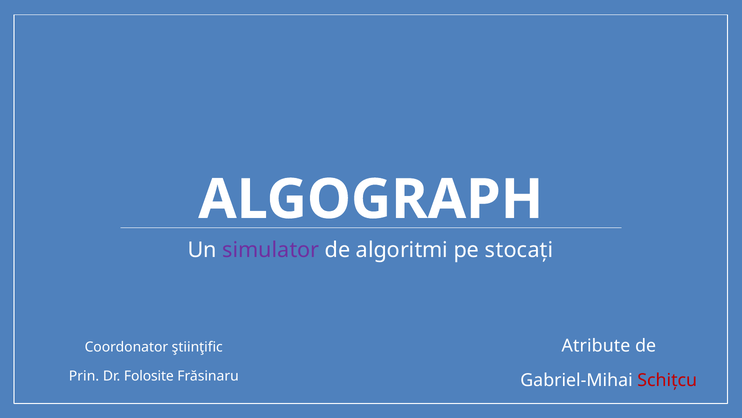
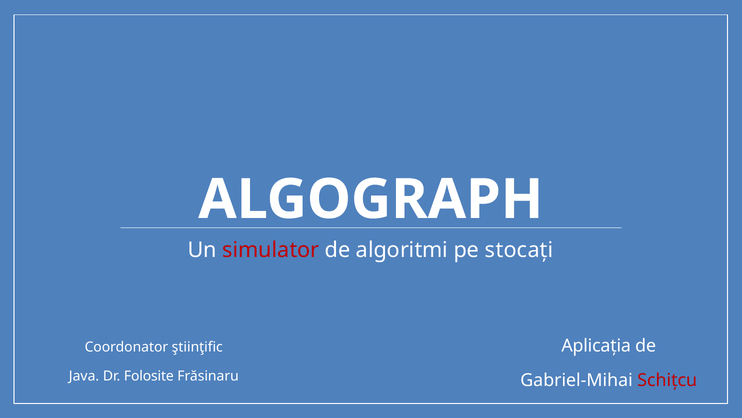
simulator colour: purple -> red
Atribute: Atribute -> Aplicația
Prin: Prin -> Java
